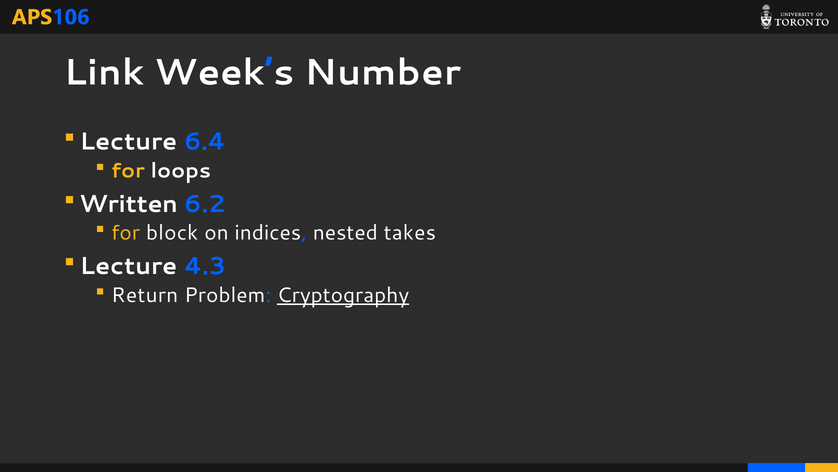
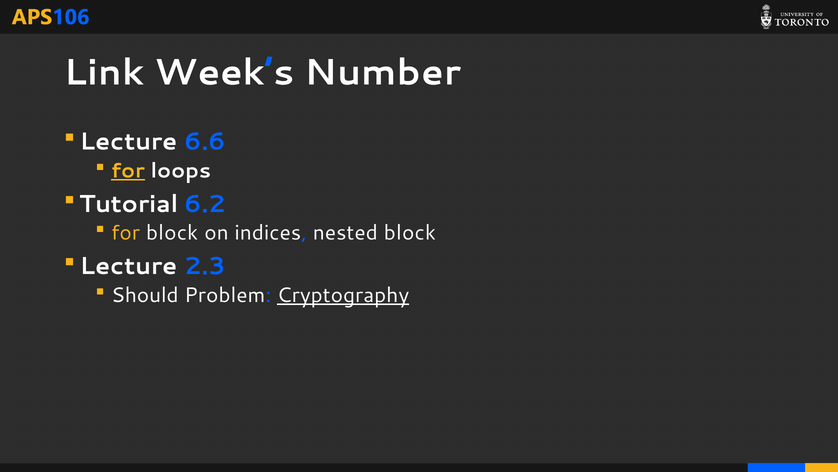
6.4: 6.4 -> 6.6
for at (128, 171) underline: none -> present
Written: Written -> Tutorial
nested takes: takes -> block
4.3: 4.3 -> 2.3
Return: Return -> Should
